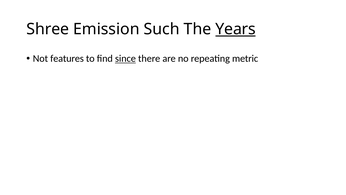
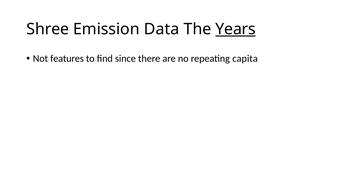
Such: Such -> Data
since underline: present -> none
metric: metric -> capita
